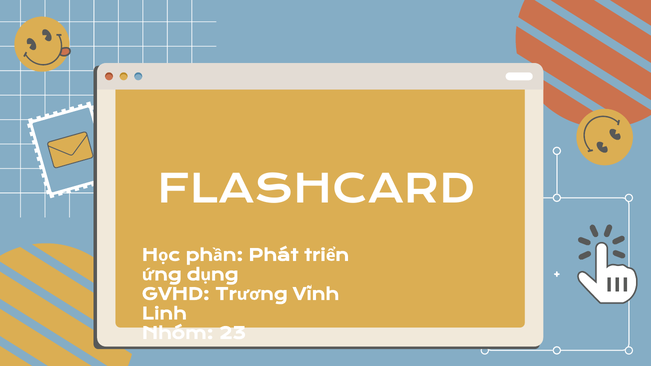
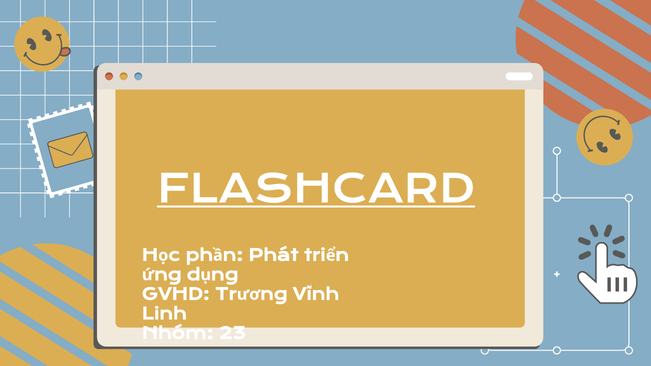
FLASHCARD underline: none -> present
